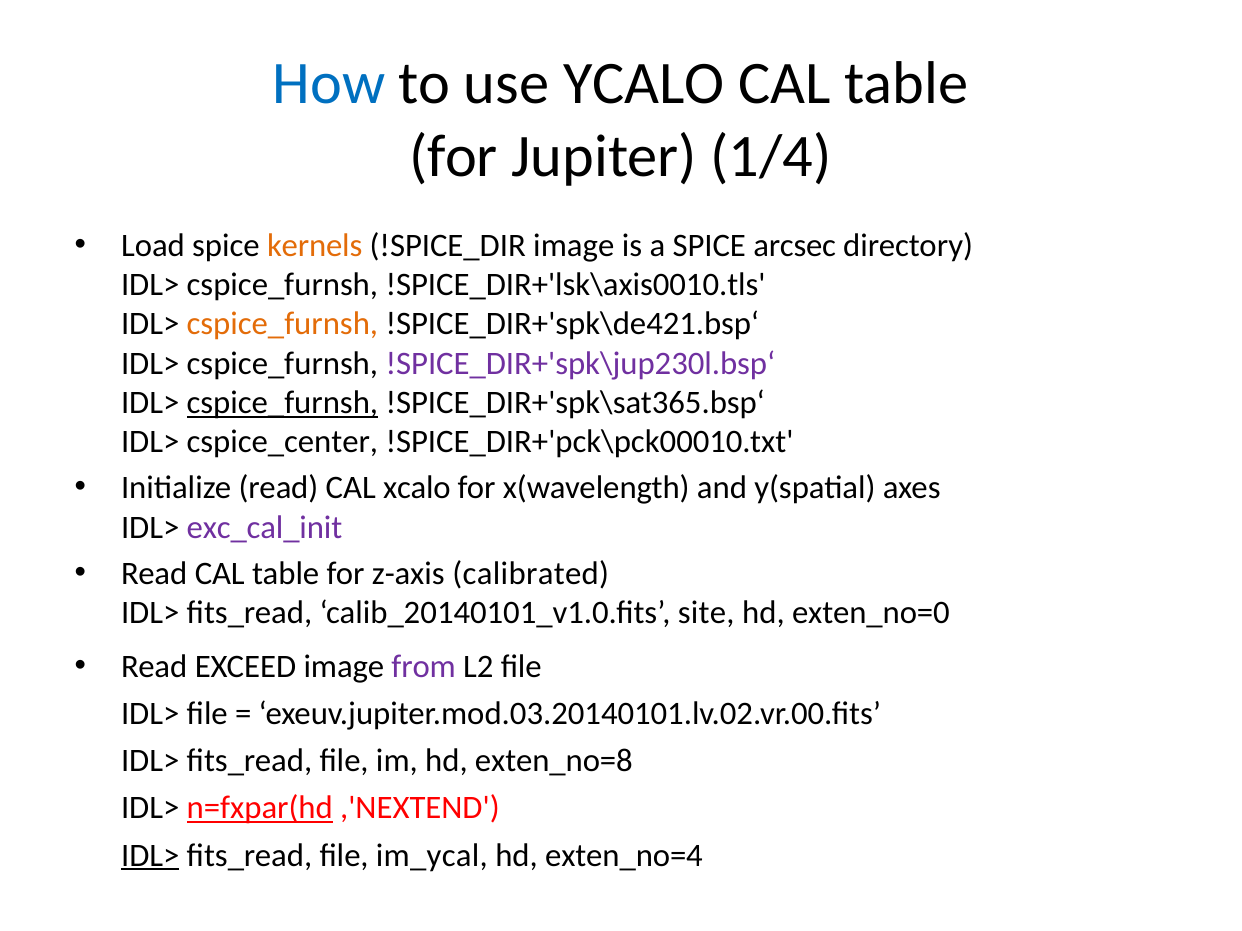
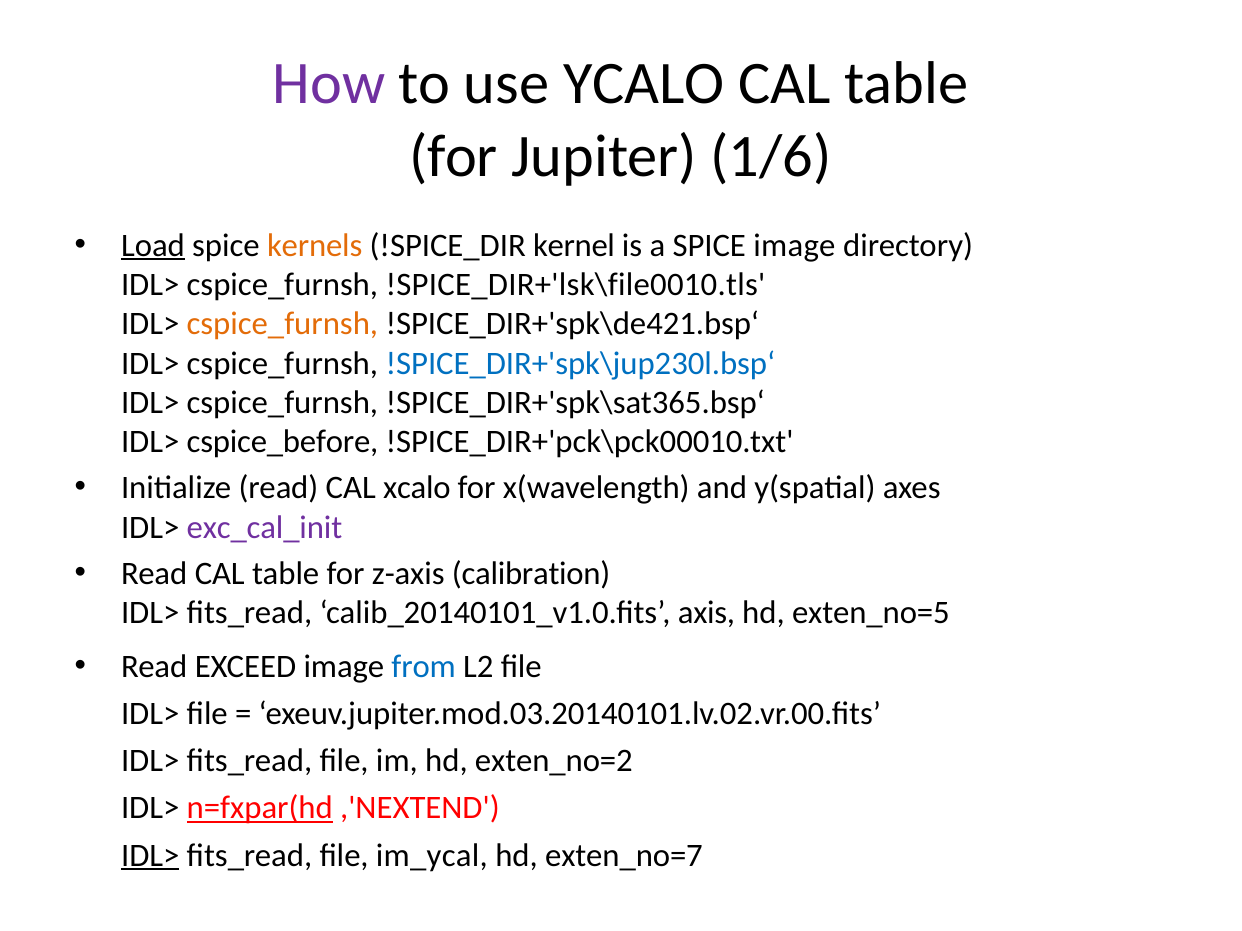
How colour: blue -> purple
1/4: 1/4 -> 1/6
Load underline: none -> present
!SPICE_DIR image: image -> kernel
SPICE arcsec: arcsec -> image
!SPICE_DIR+'lsk\axis0010.tls: !SPICE_DIR+'lsk\axis0010.tls -> !SPICE_DIR+'lsk\file0010.tls
!SPICE_DIR+'spk\jup230l.bsp‘ colour: purple -> blue
cspice_furnsh at (282, 403) underline: present -> none
cspice_center: cspice_center -> cspice_before
calibrated: calibrated -> calibration
site: site -> axis
exten_no=0: exten_no=0 -> exten_no=5
from colour: purple -> blue
exten_no=8: exten_no=8 -> exten_no=2
exten_no=4: exten_no=4 -> exten_no=7
